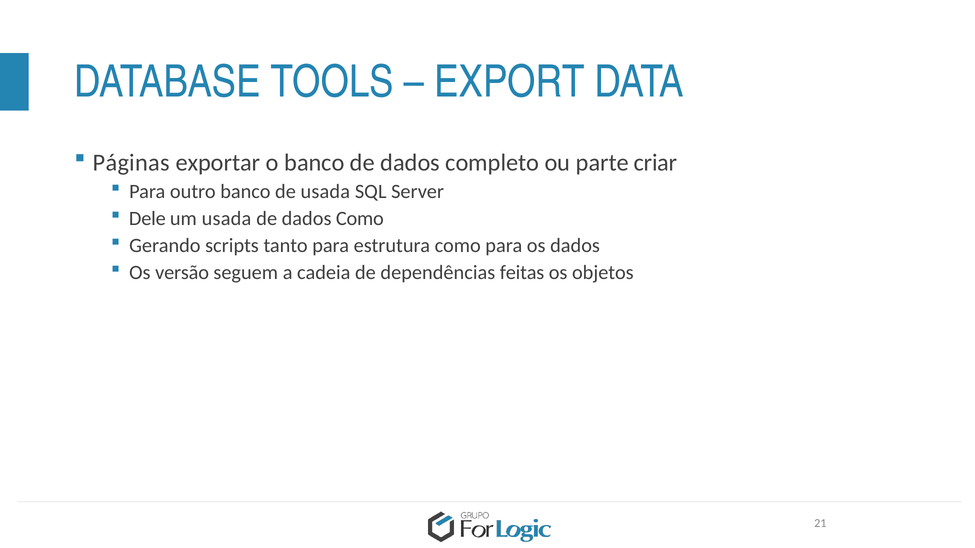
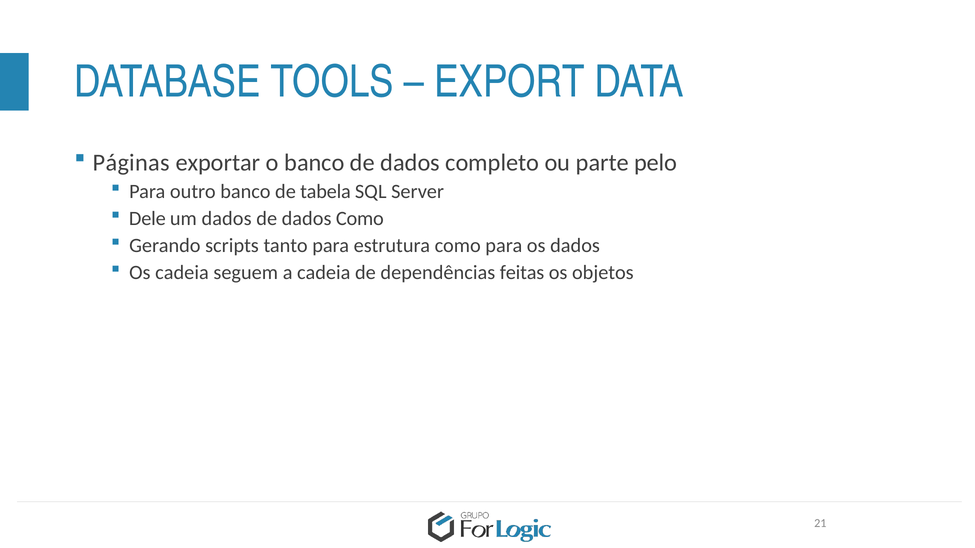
criar: criar -> pelo
de usada: usada -> tabela
um usada: usada -> dados
Os versão: versão -> cadeia
